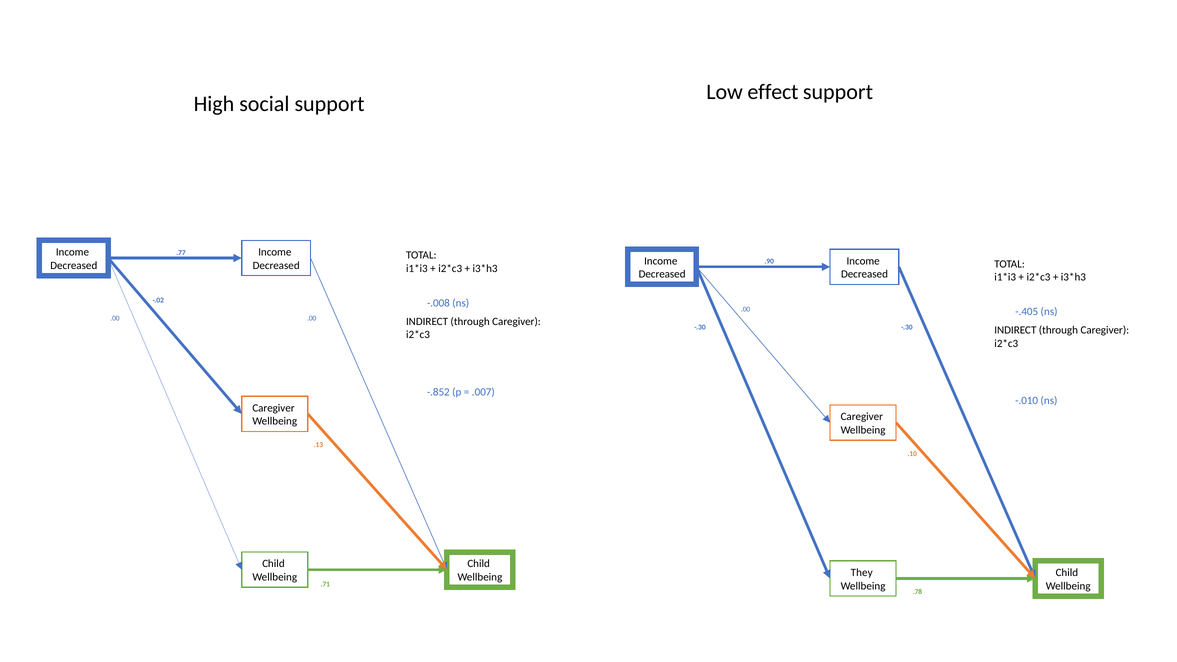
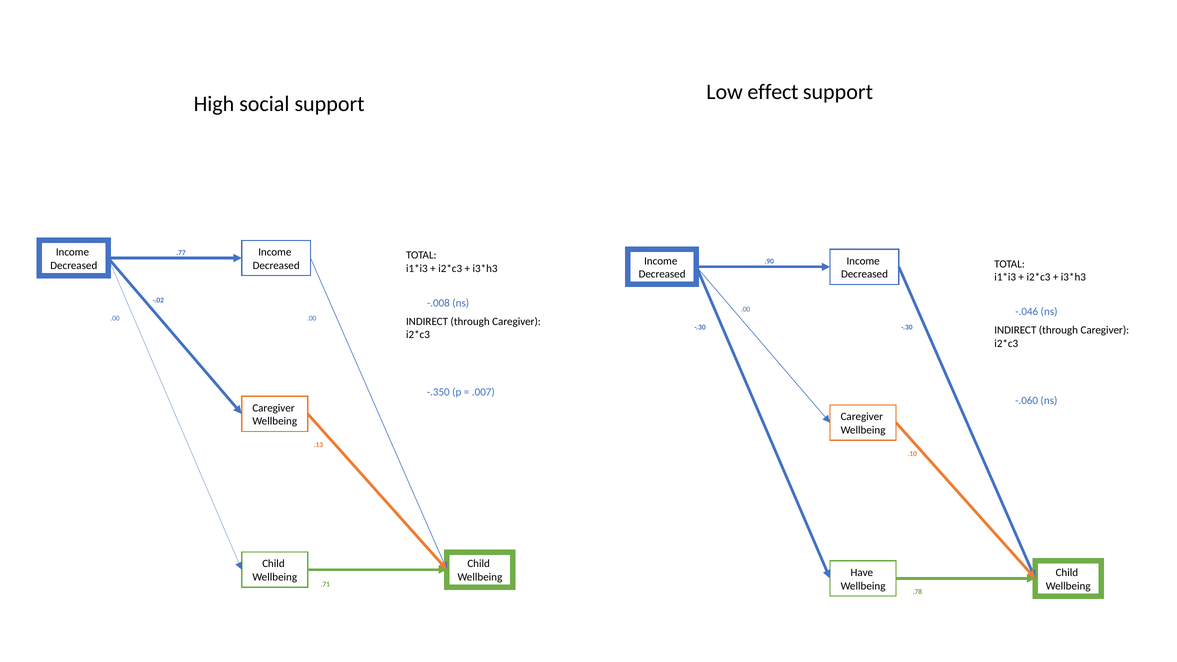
-.405: -.405 -> -.046
-.852: -.852 -> -.350
-.010: -.010 -> -.060
They: They -> Have
